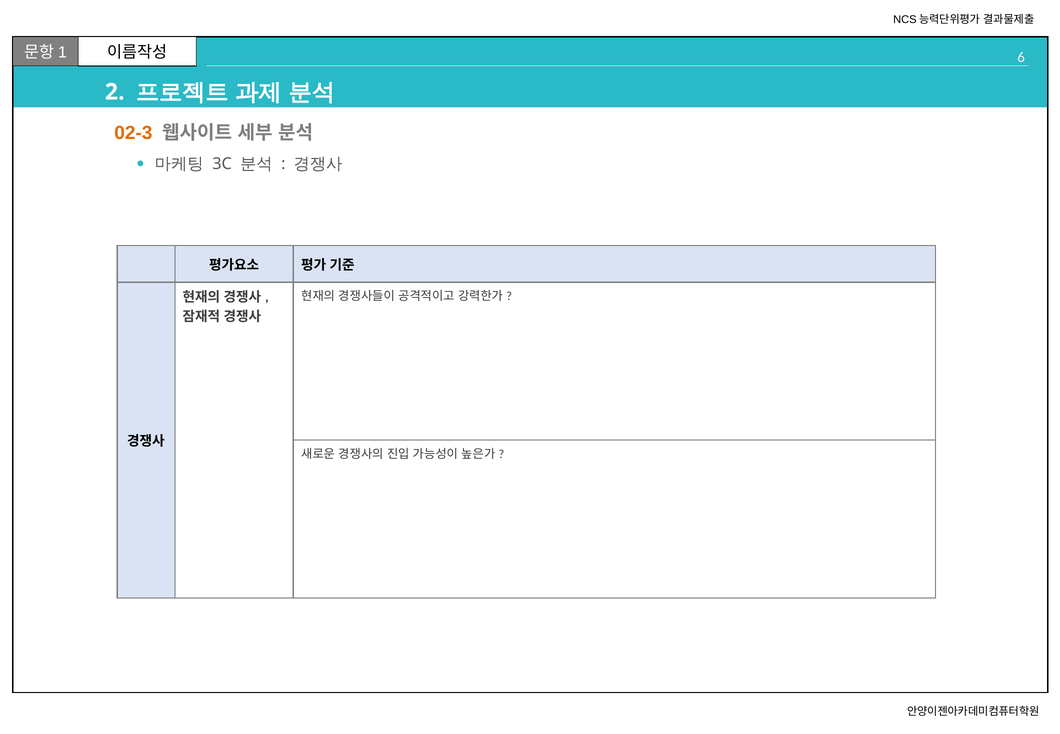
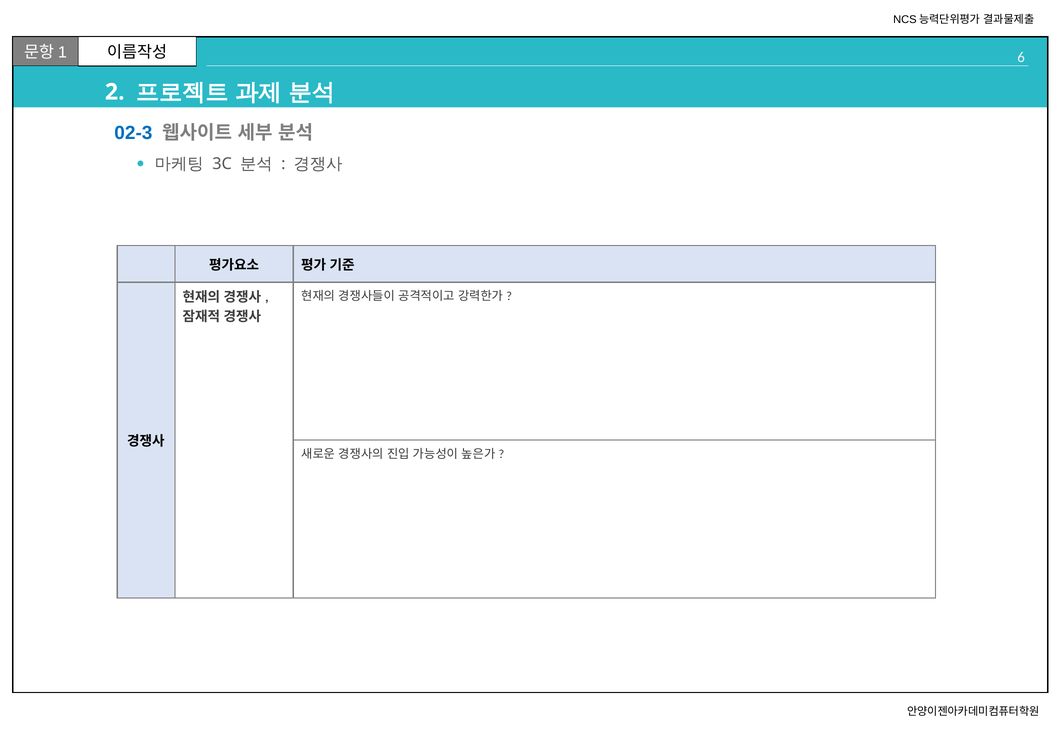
02-3 colour: orange -> blue
